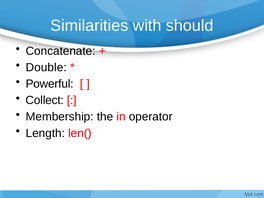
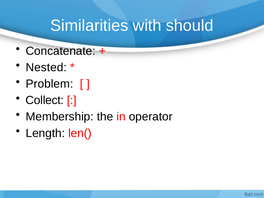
Double: Double -> Nested
Powerful: Powerful -> Problem
